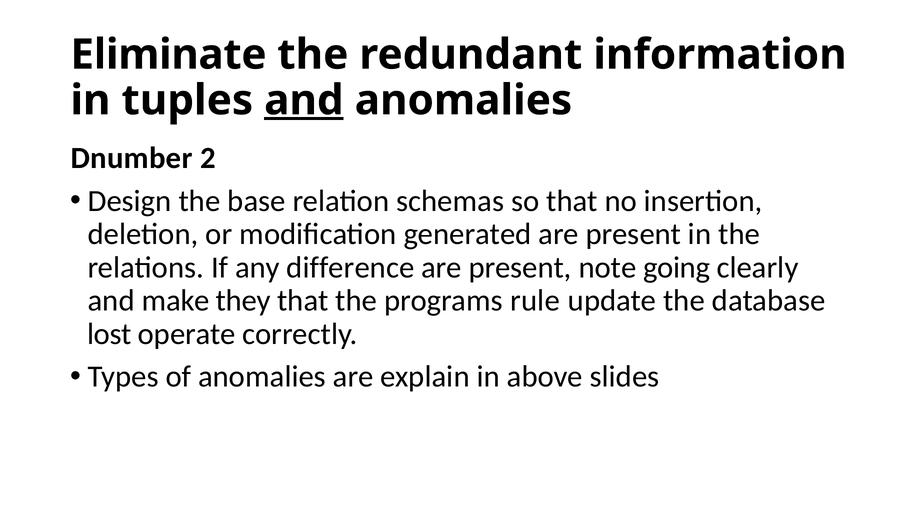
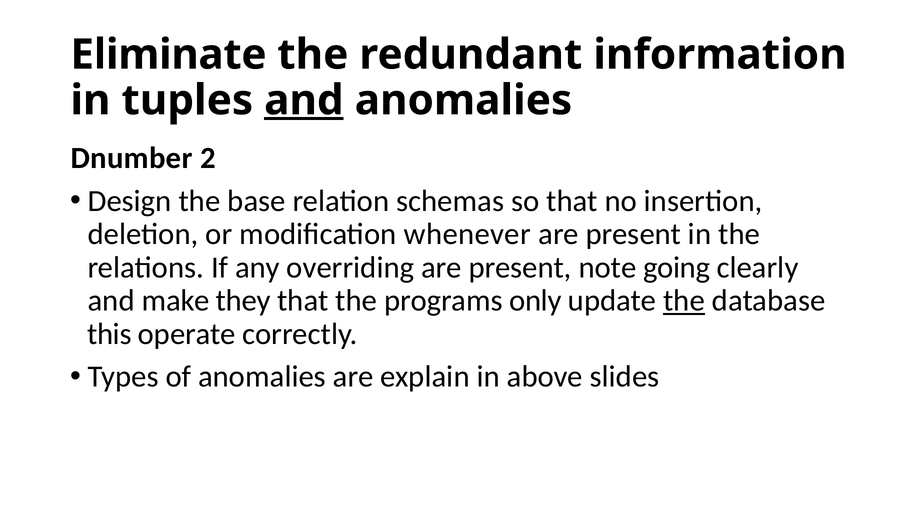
generated: generated -> whenever
difference: difference -> overriding
rule: rule -> only
the at (684, 301) underline: none -> present
lost: lost -> this
